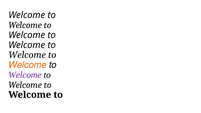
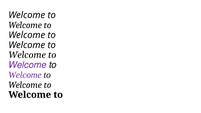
Welcome at (27, 65) colour: orange -> purple
